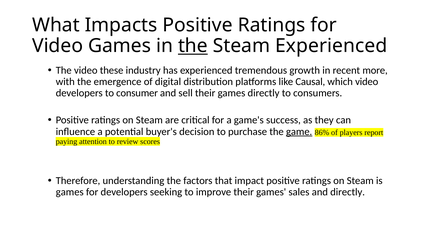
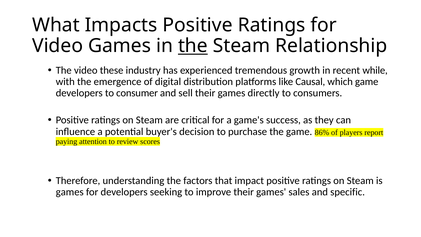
Steam Experienced: Experienced -> Relationship
more: more -> while
which video: video -> game
game at (299, 131) underline: present -> none
and directly: directly -> specific
